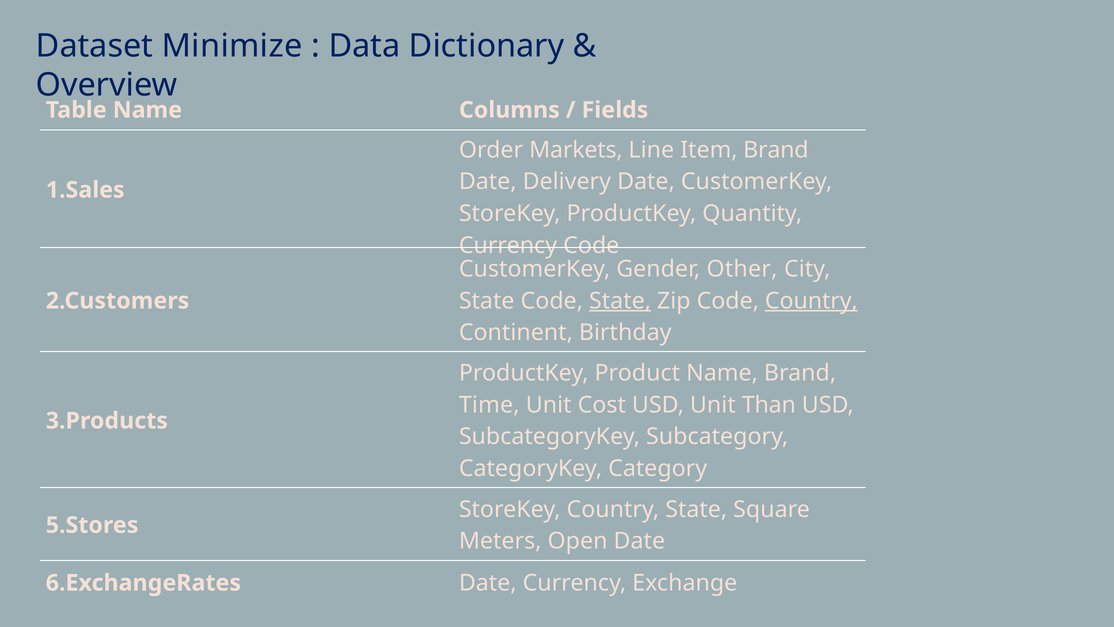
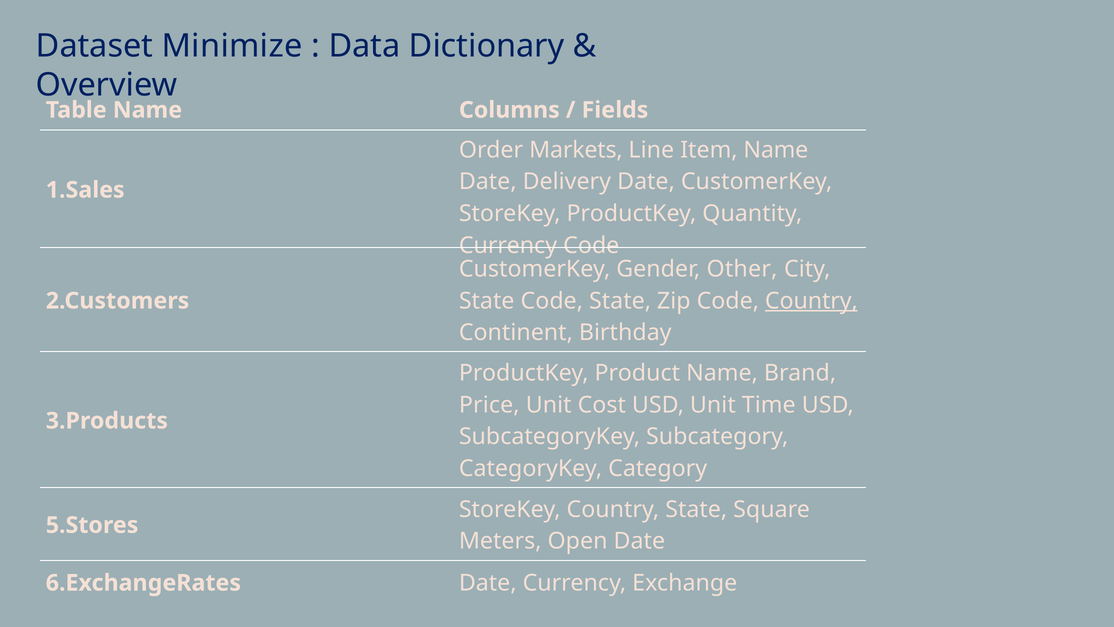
Item Brand: Brand -> Name
State at (620, 301) underline: present -> none
Time: Time -> Price
Than: Than -> Time
